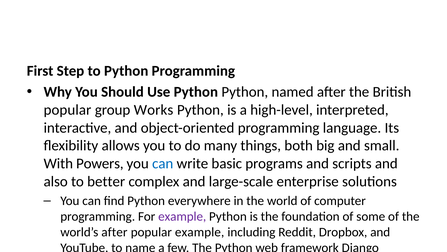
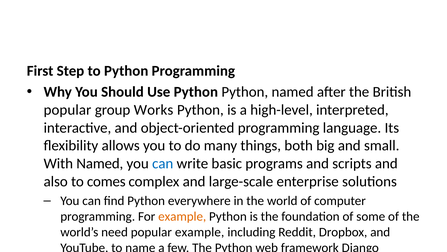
With Powers: Powers -> Named
better: better -> comes
example at (182, 216) colour: purple -> orange
world’s after: after -> need
